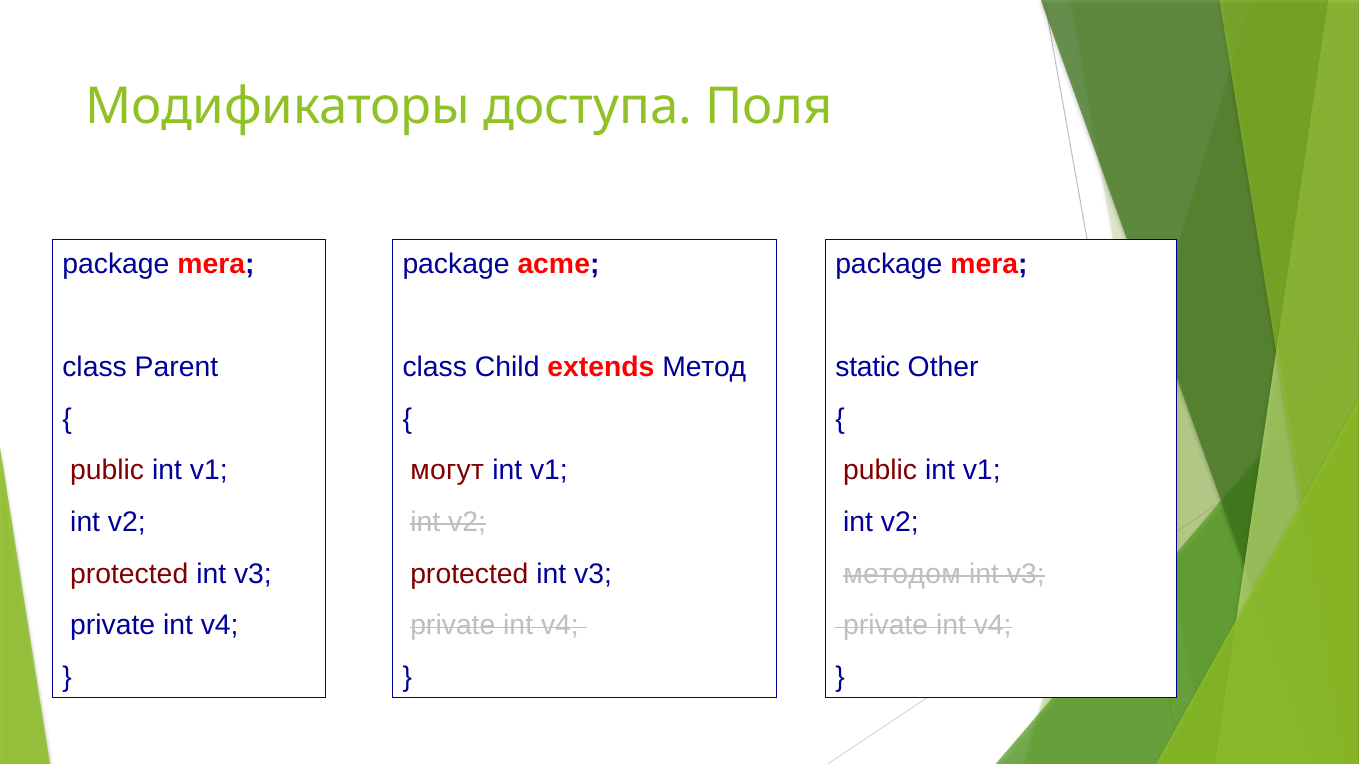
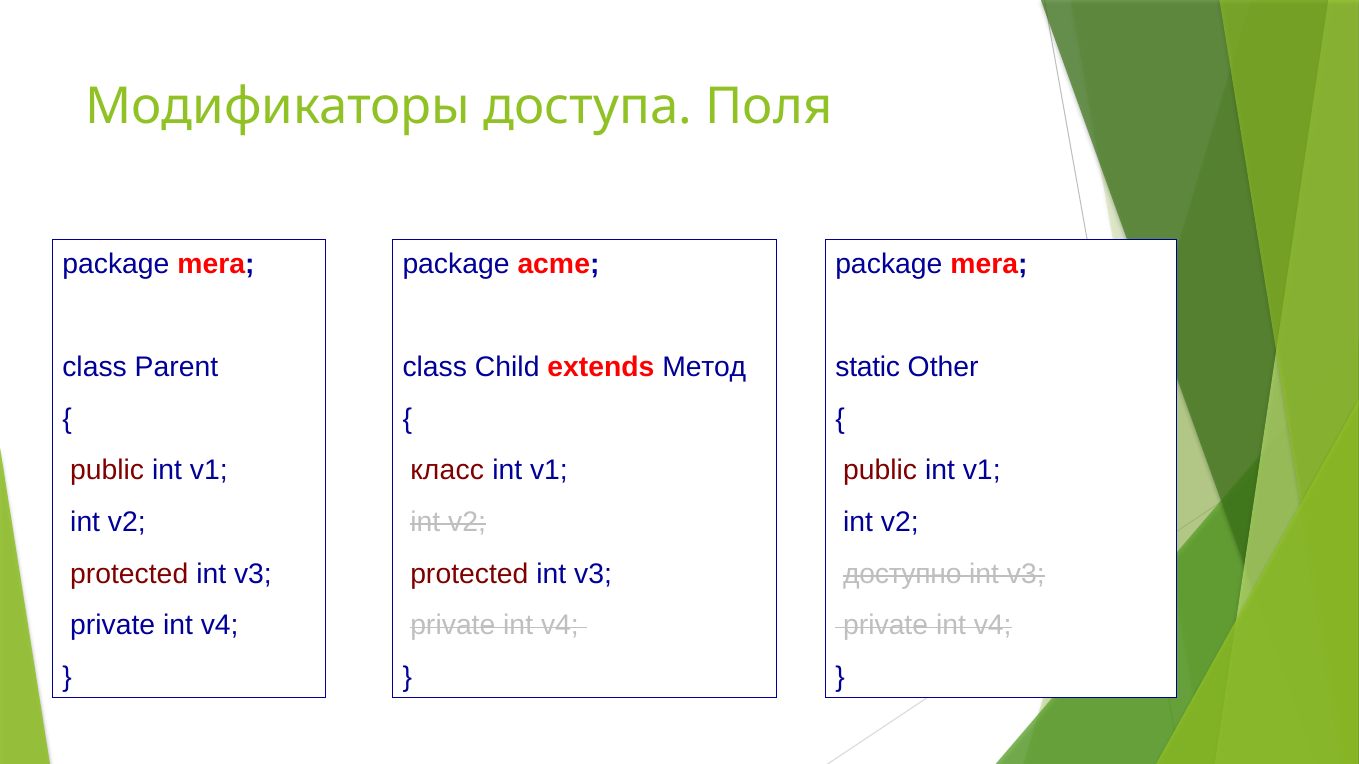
могут: могут -> класс
методом: методом -> доступно
